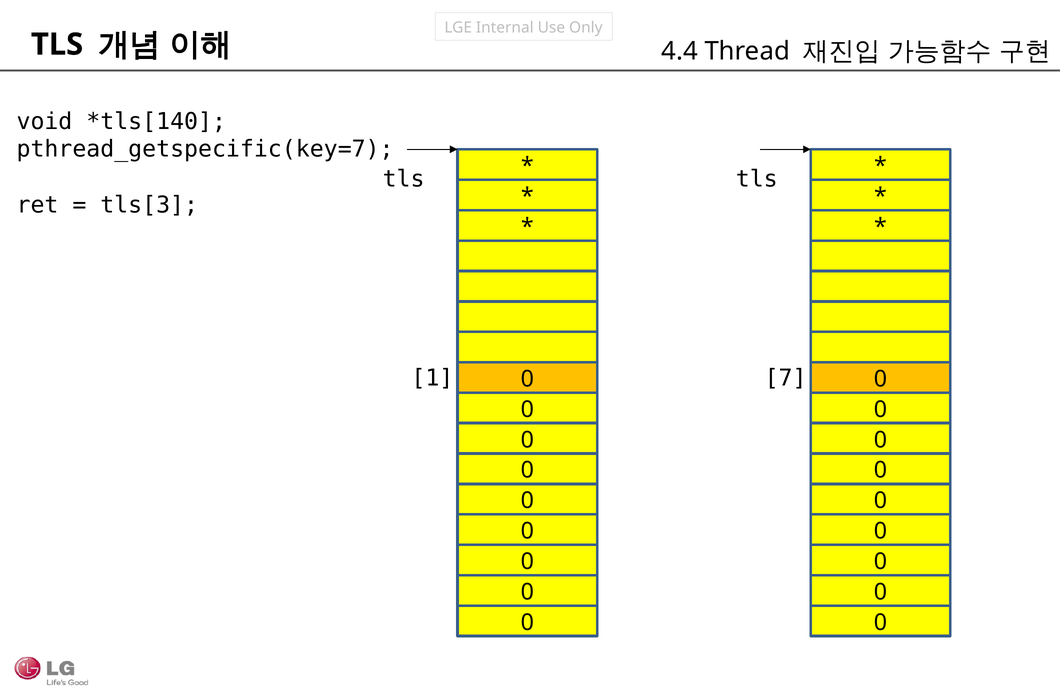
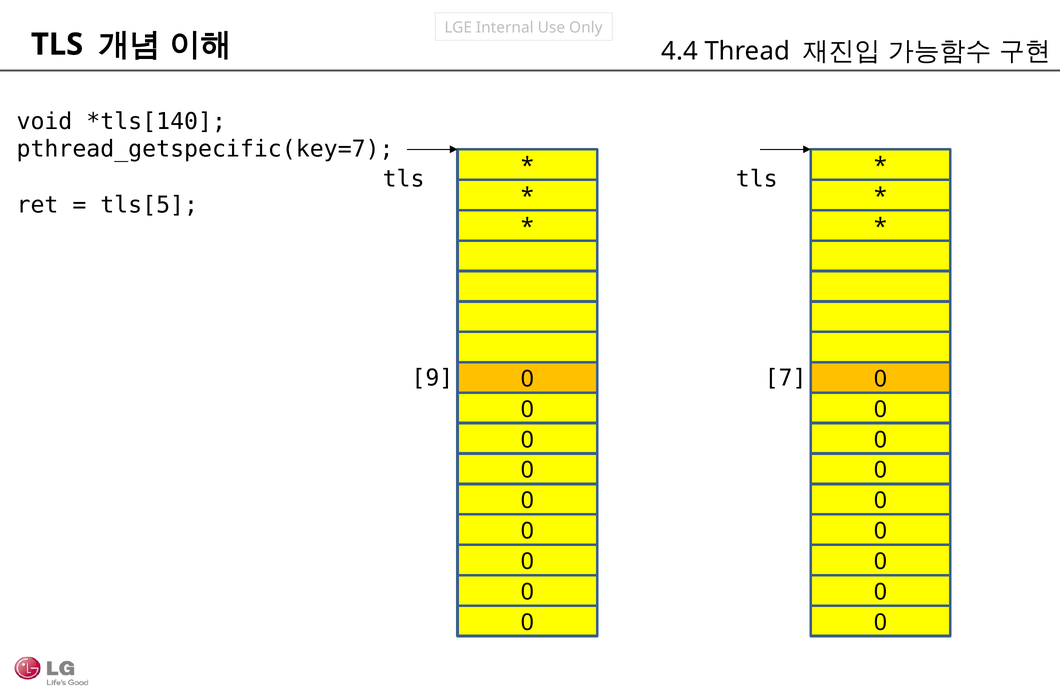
tls[3: tls[3 -> tls[5
1: 1 -> 9
